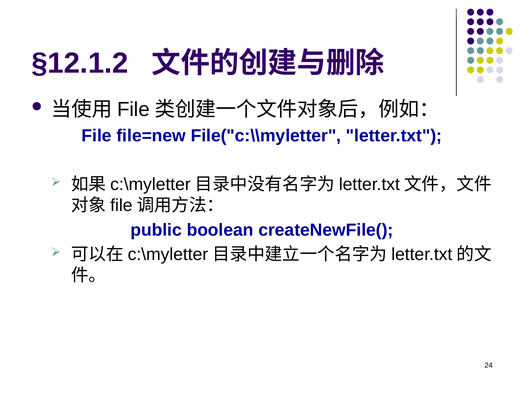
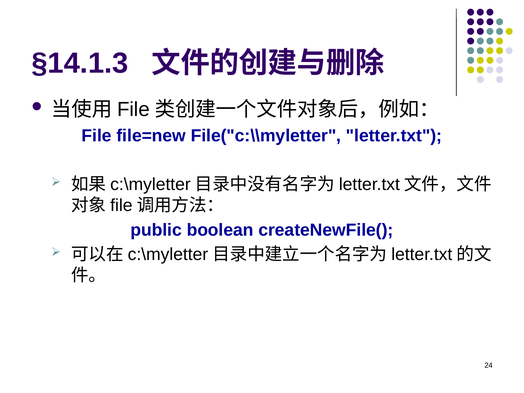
§12.1.2: §12.1.2 -> §14.1.3
